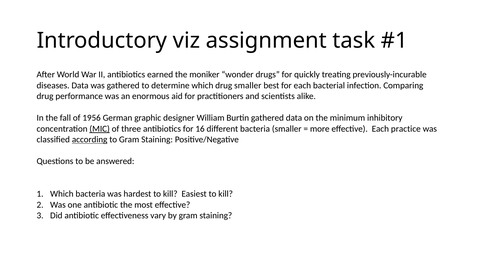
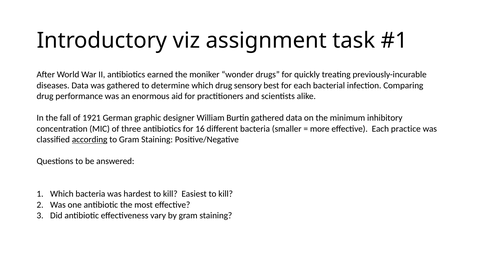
drug smaller: smaller -> sensory
1956: 1956 -> 1921
MIC underline: present -> none
